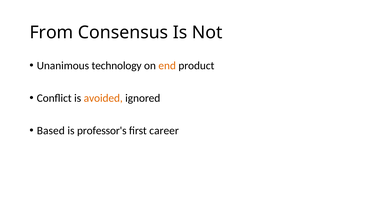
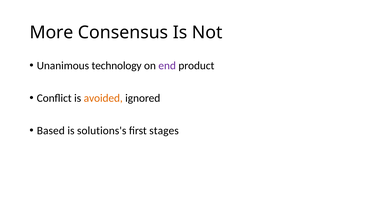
From: From -> More
end colour: orange -> purple
professor's: professor's -> solutions's
career: career -> stages
